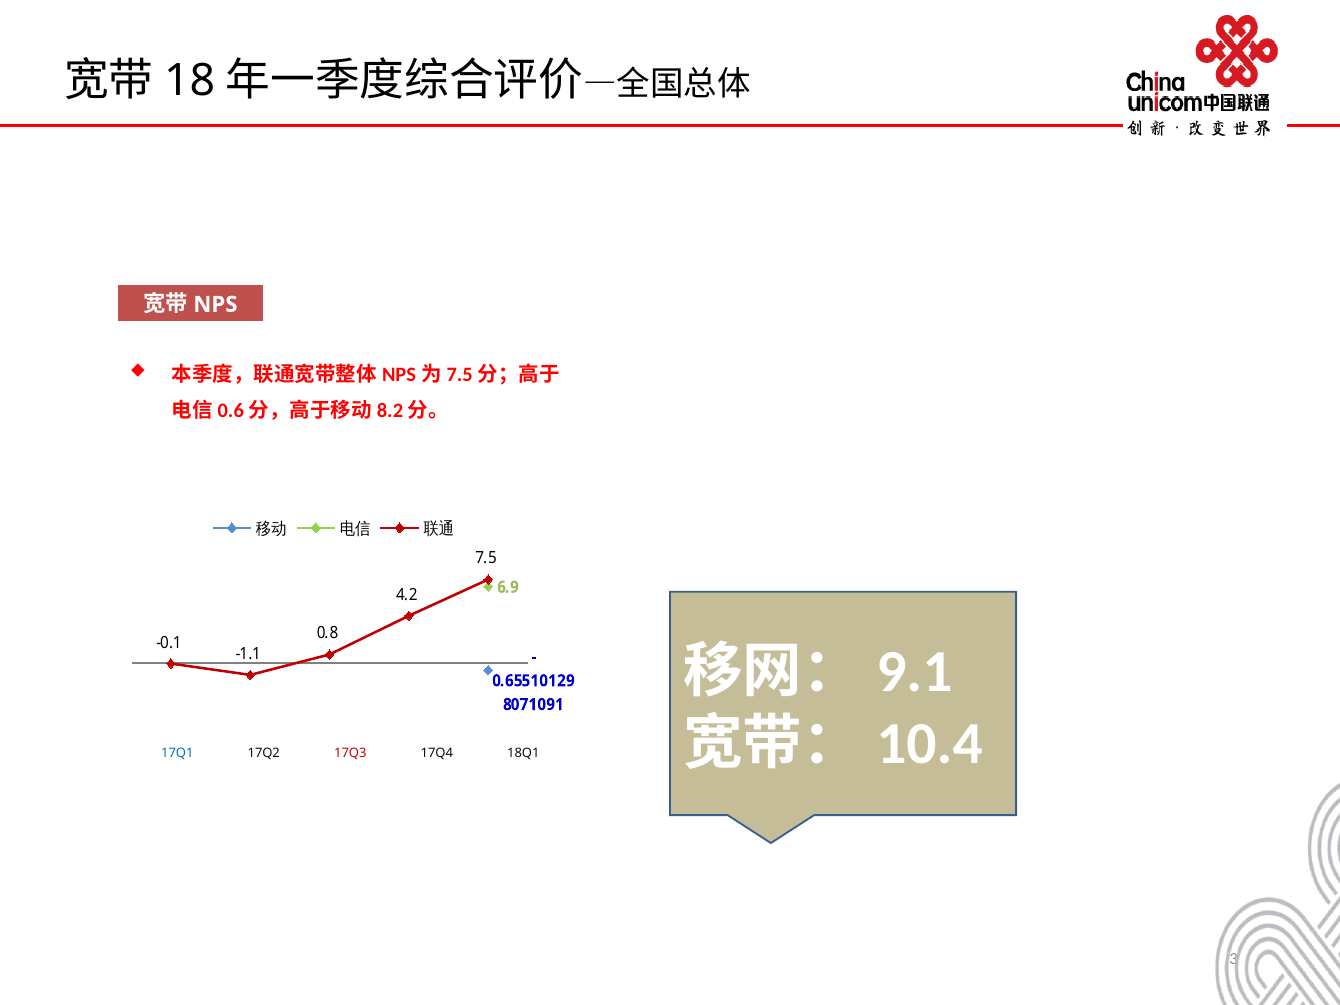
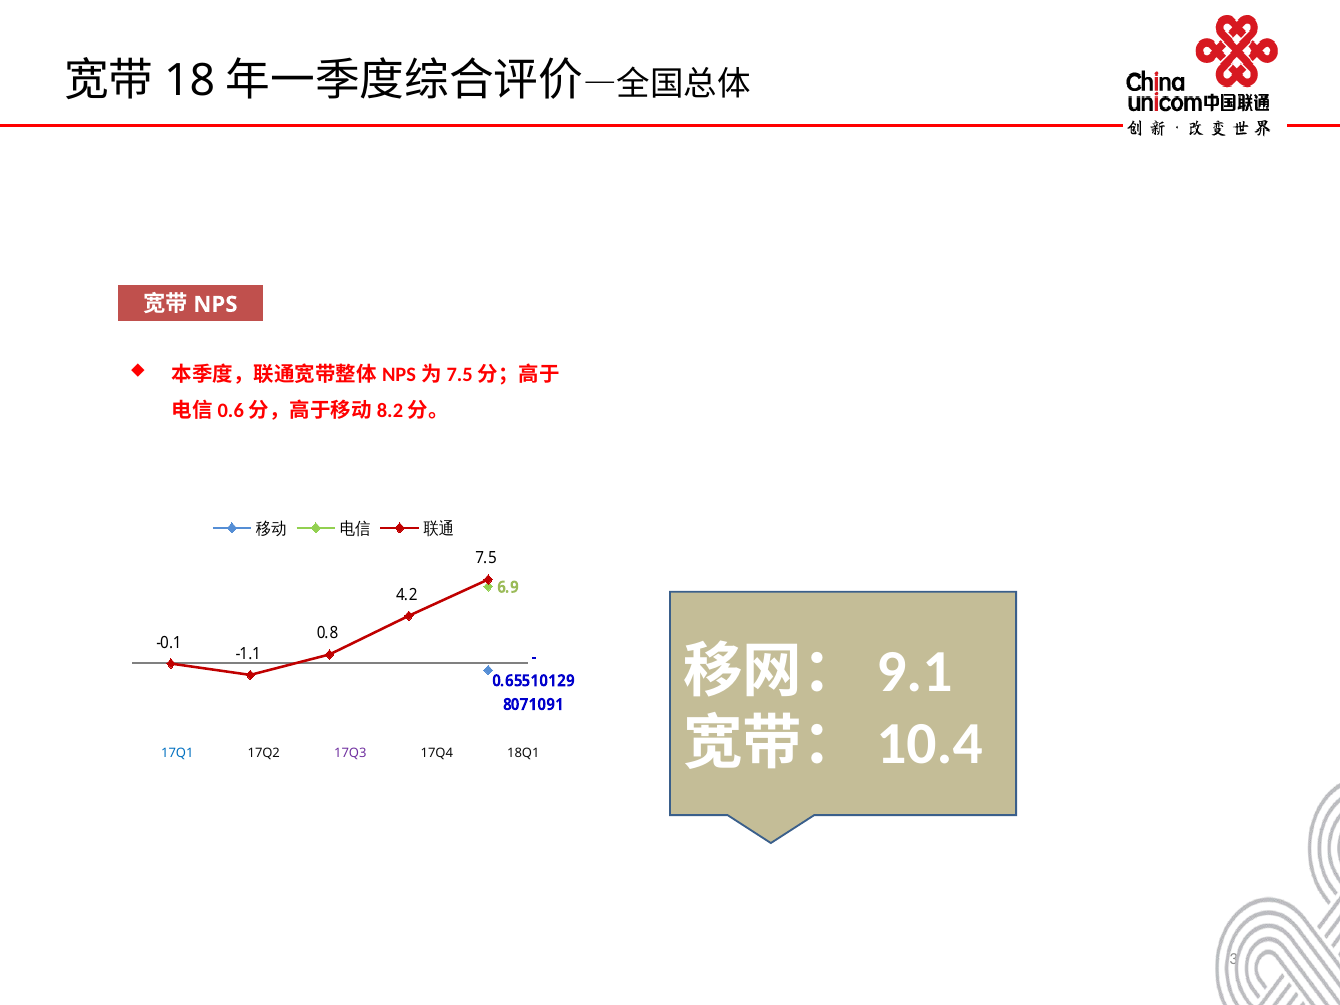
17Q3 colour: red -> purple
